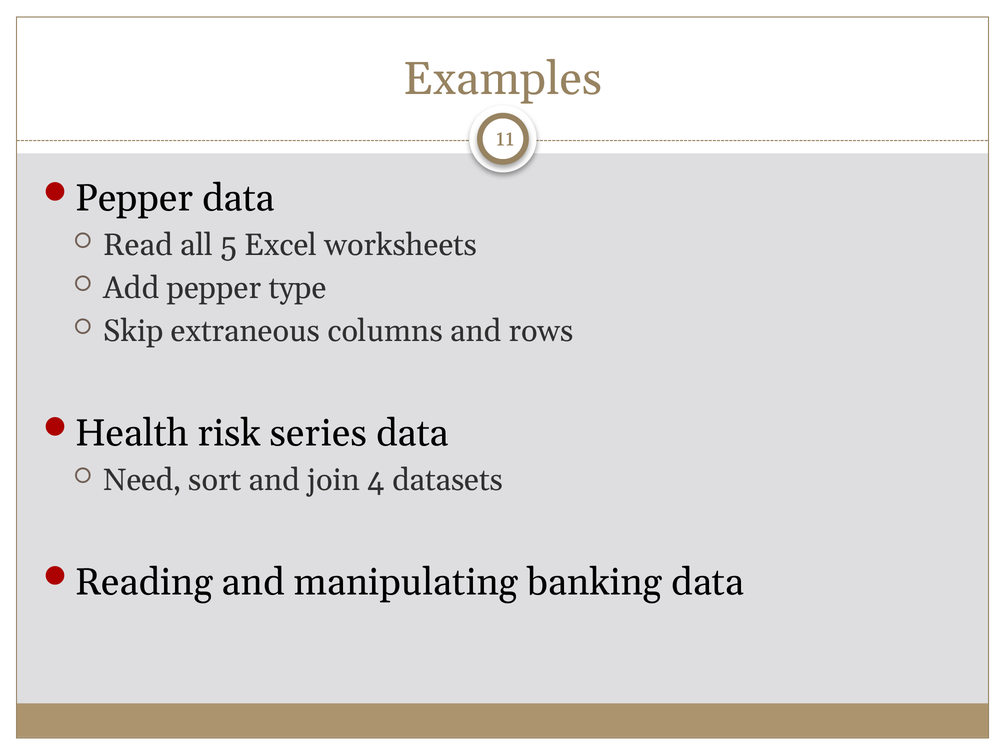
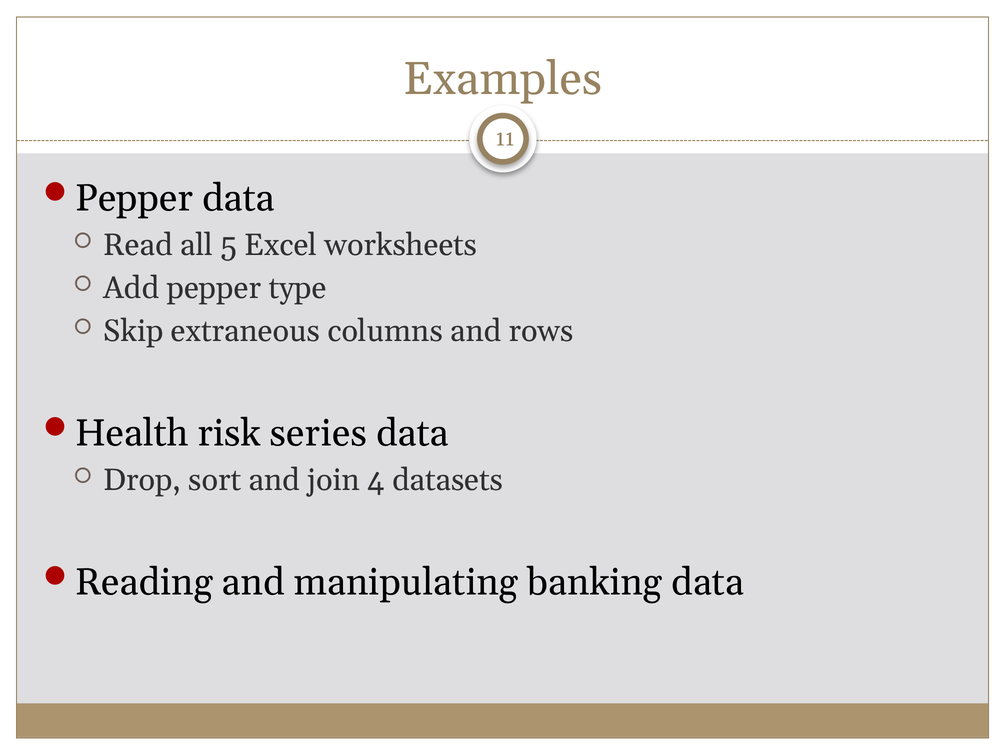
Need: Need -> Drop
